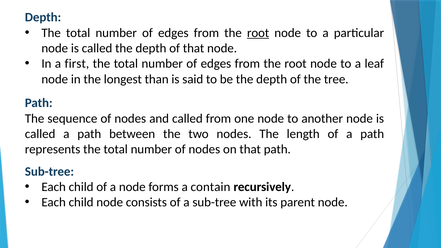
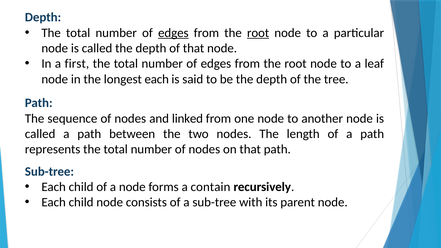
edges at (173, 33) underline: none -> present
longest than: than -> each
and called: called -> linked
